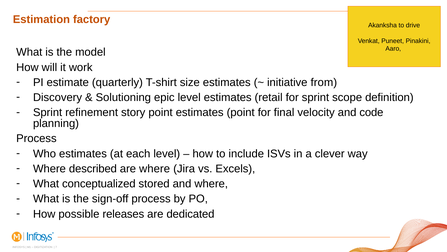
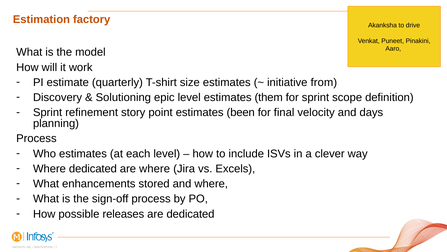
retail: retail -> them
estimates point: point -> been
code: code -> days
Where described: described -> dedicated
conceptualized: conceptualized -> enhancements
